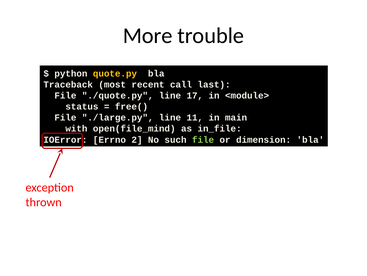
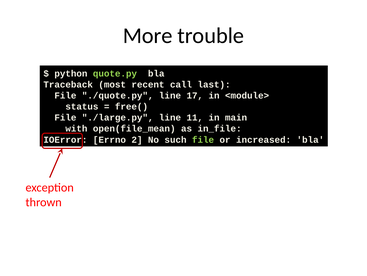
quote.py colour: yellow -> light green
open(file_mind: open(file_mind -> open(file_mean
dimension: dimension -> increased
